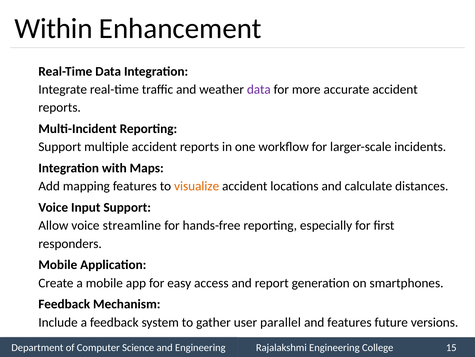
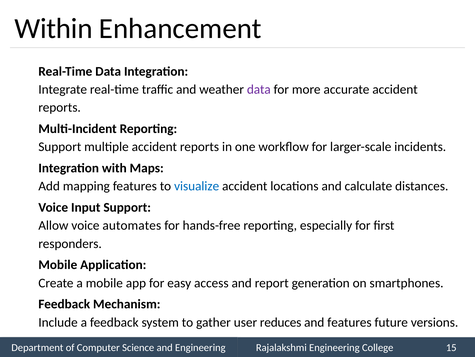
visualize colour: orange -> blue
streamline: streamline -> automates
parallel: parallel -> reduces
